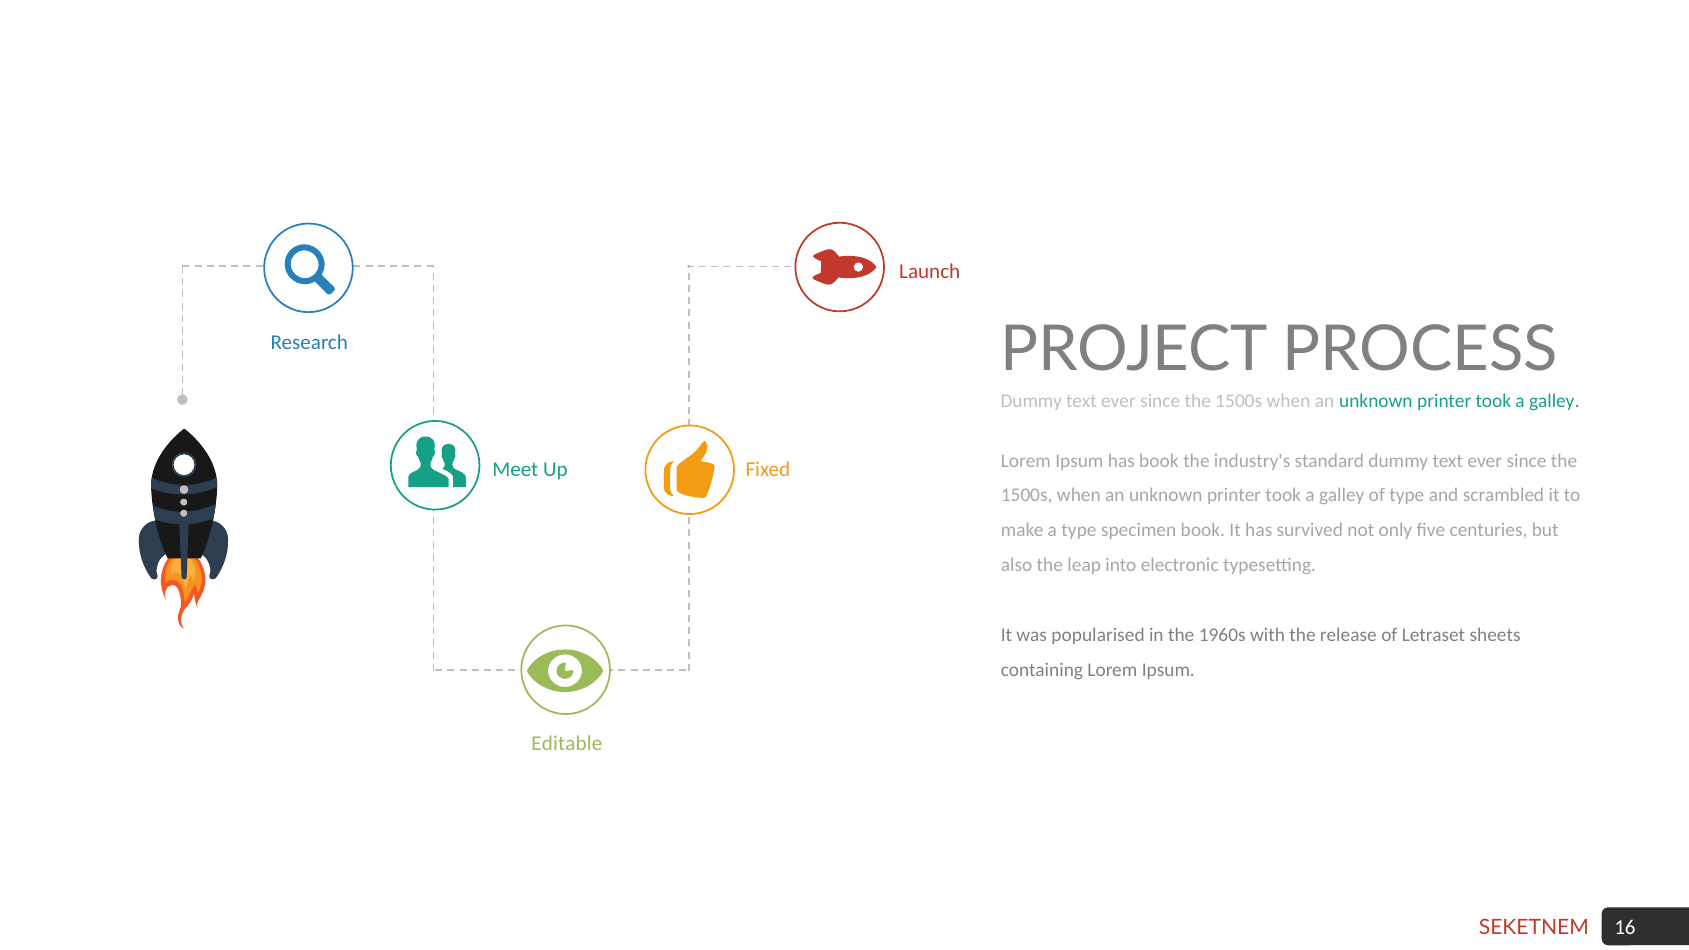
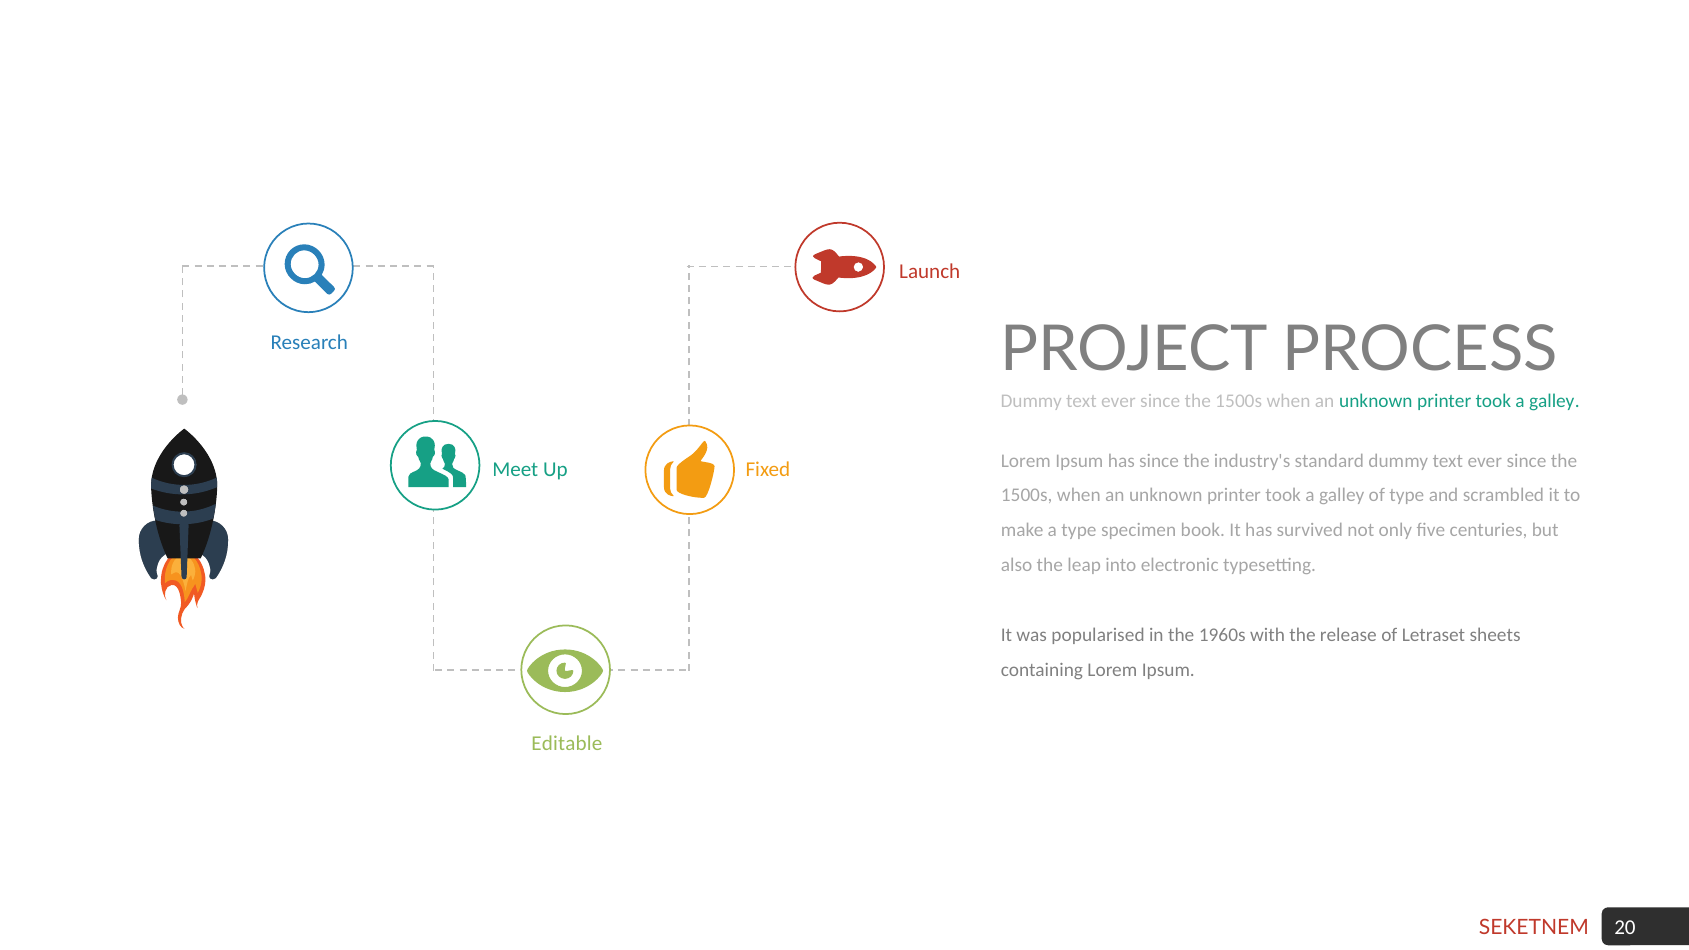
has book: book -> since
16: 16 -> 20
